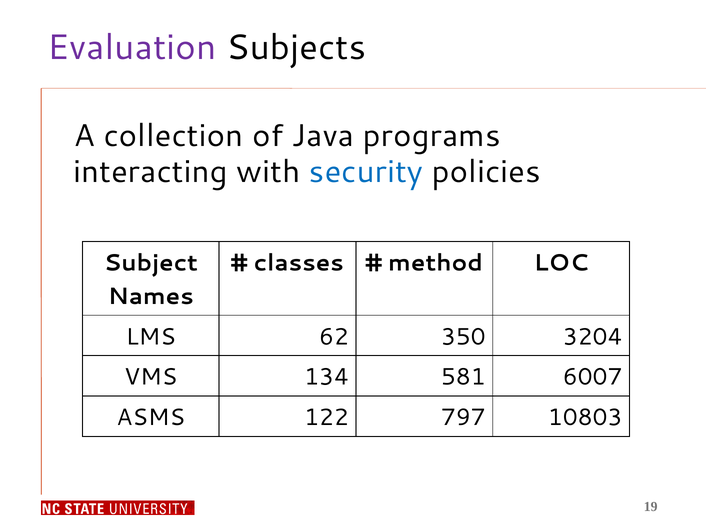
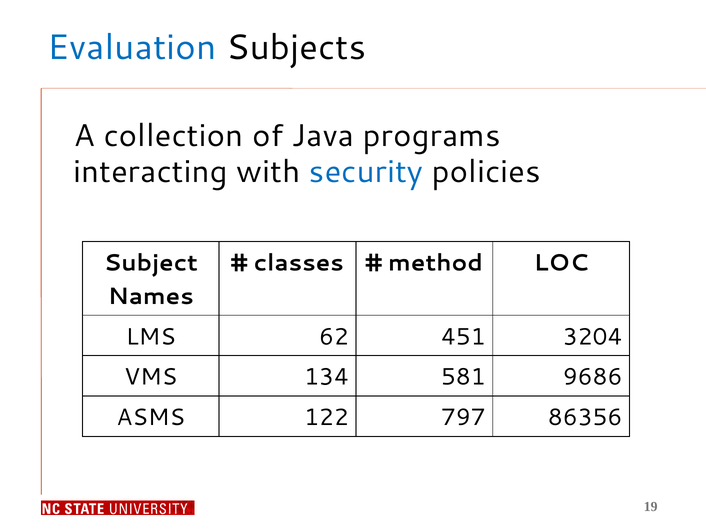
Evaluation colour: purple -> blue
350: 350 -> 451
6007: 6007 -> 9686
10803: 10803 -> 86356
